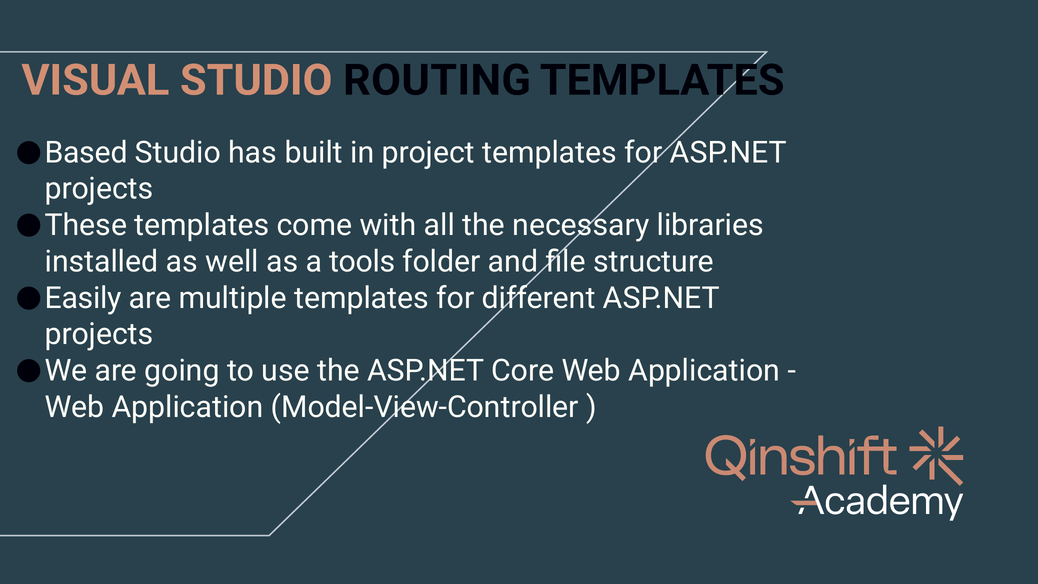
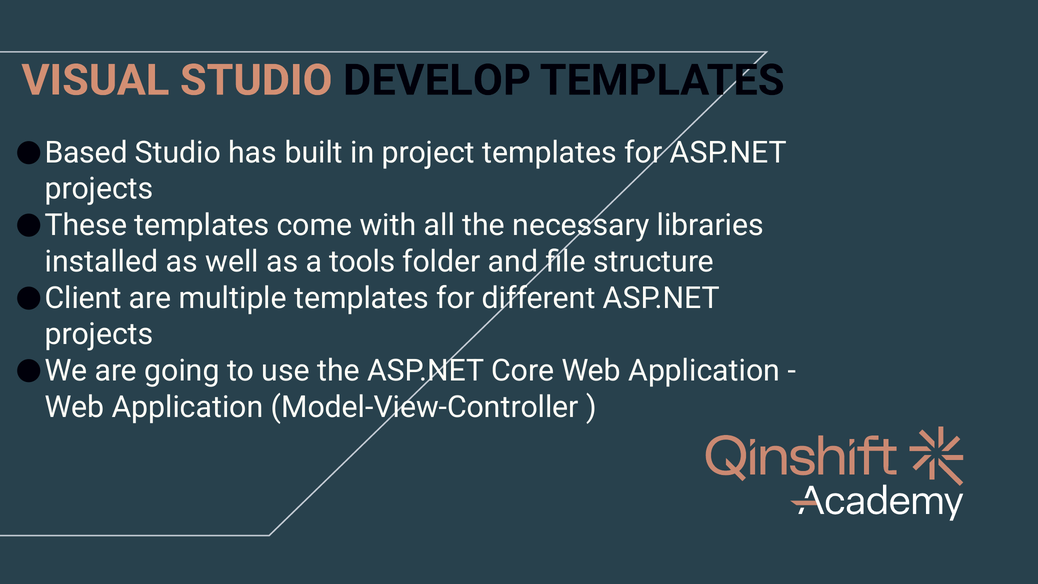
ROUTING: ROUTING -> DEVELOP
Easily: Easily -> Client
